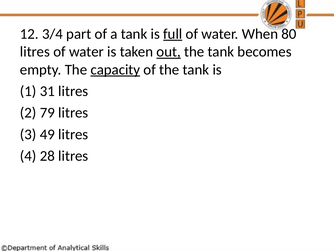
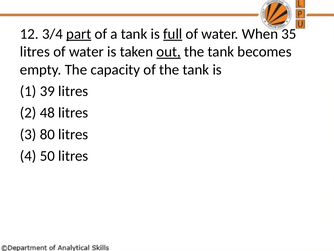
part underline: none -> present
80: 80 -> 35
capacity underline: present -> none
31: 31 -> 39
79: 79 -> 48
49: 49 -> 80
28: 28 -> 50
